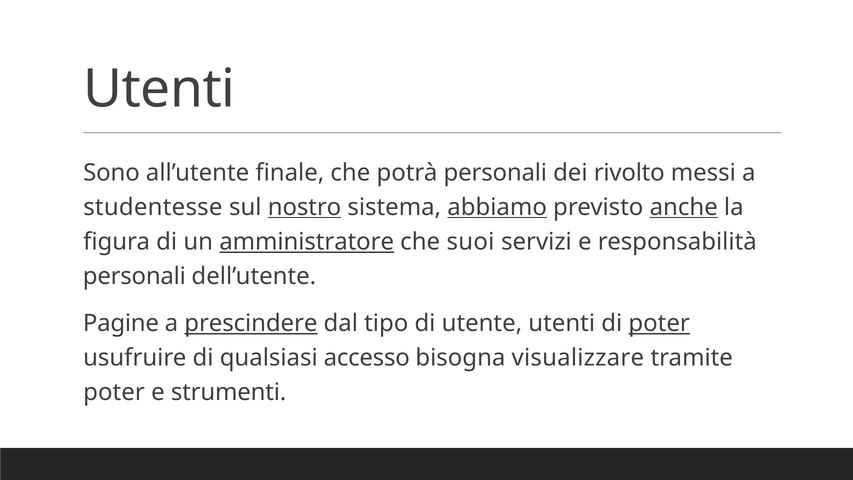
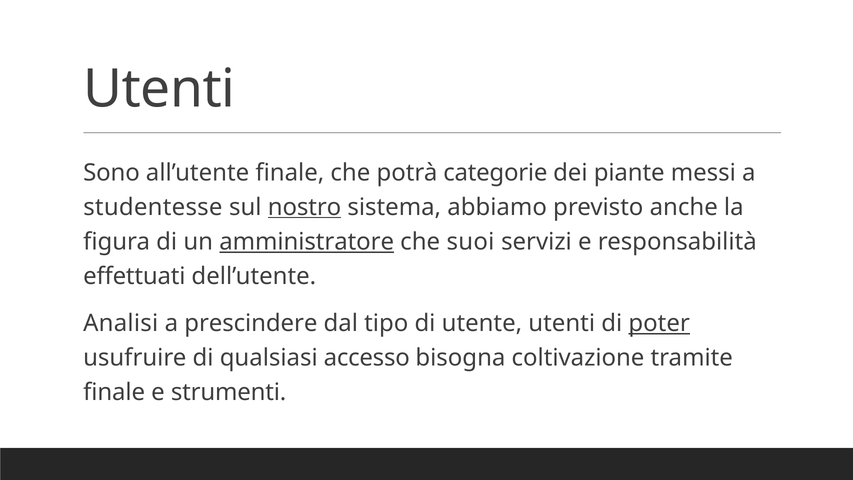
potrà personali: personali -> categorie
rivolto: rivolto -> piante
abbiamo underline: present -> none
anche underline: present -> none
personali at (134, 276): personali -> effettuati
Pagine: Pagine -> Analisi
prescindere underline: present -> none
visualizzare: visualizzare -> coltivazione
poter at (114, 392): poter -> finale
